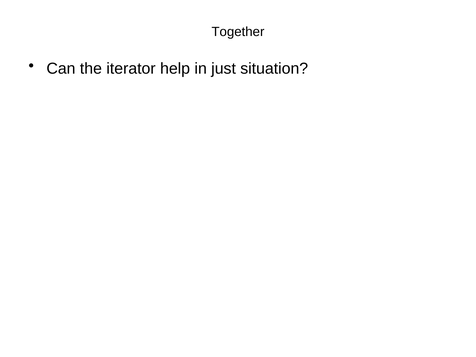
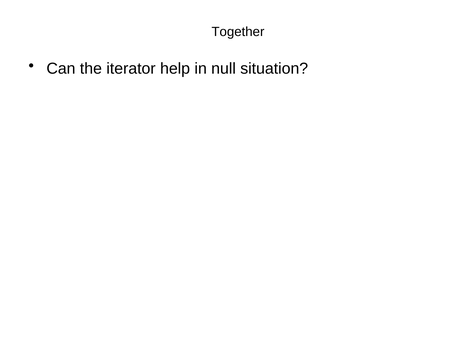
just: just -> null
